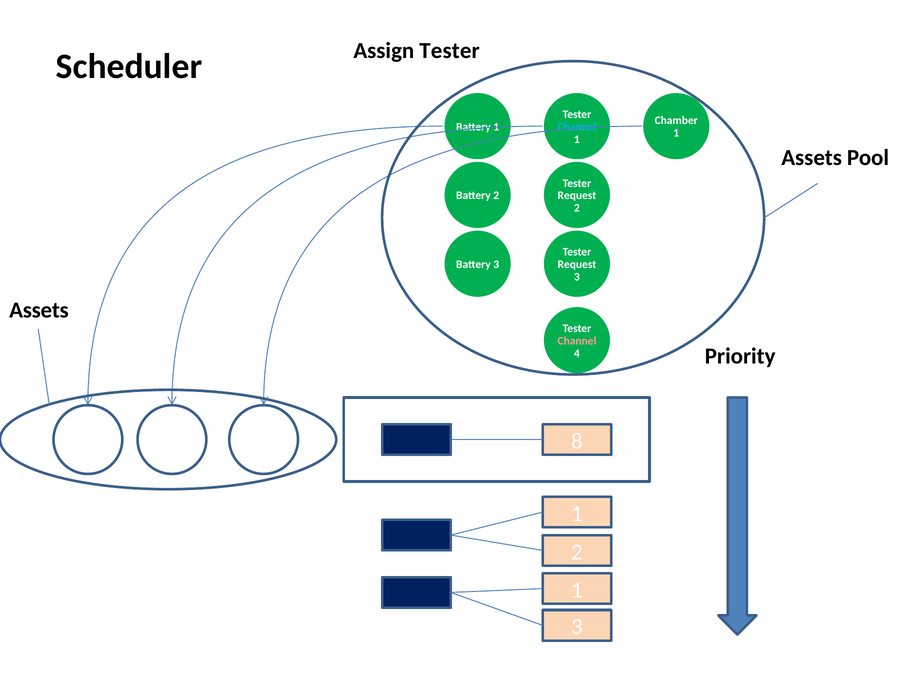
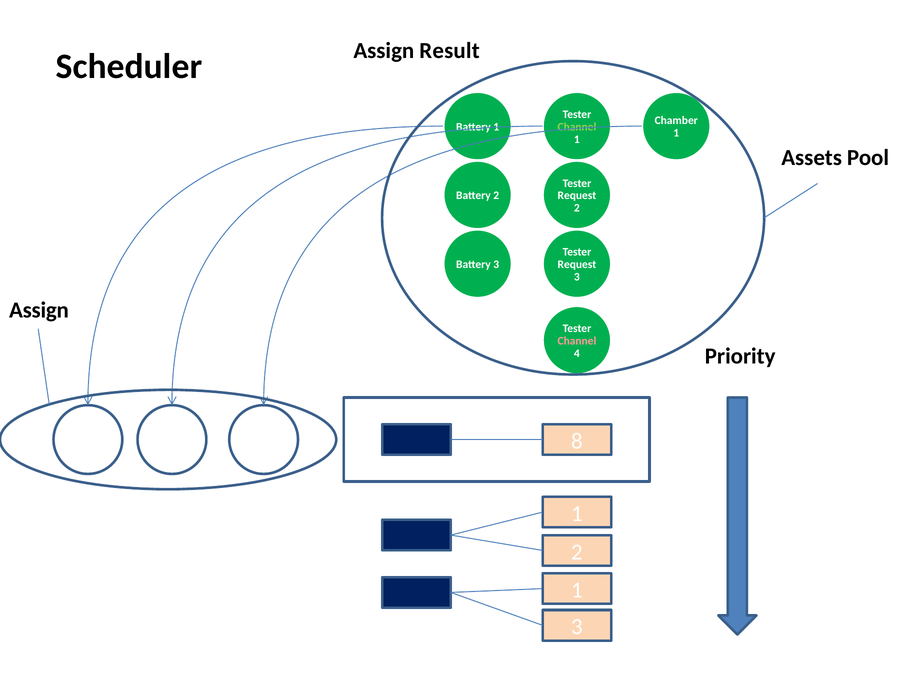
Assign Tester: Tester -> Result
Channel at (577, 127) colour: light blue -> light green
Assets at (39, 310): Assets -> Assign
